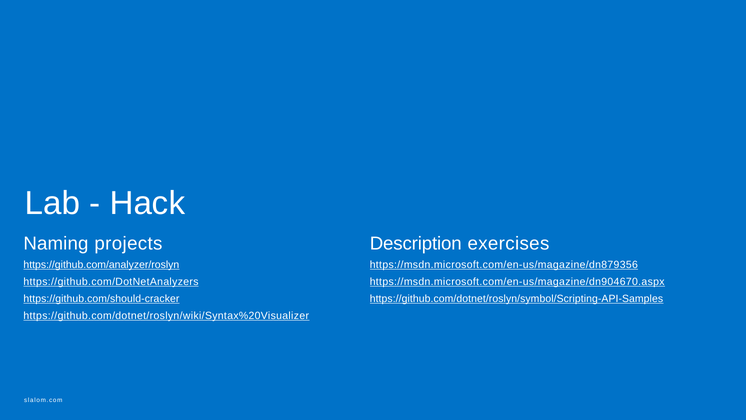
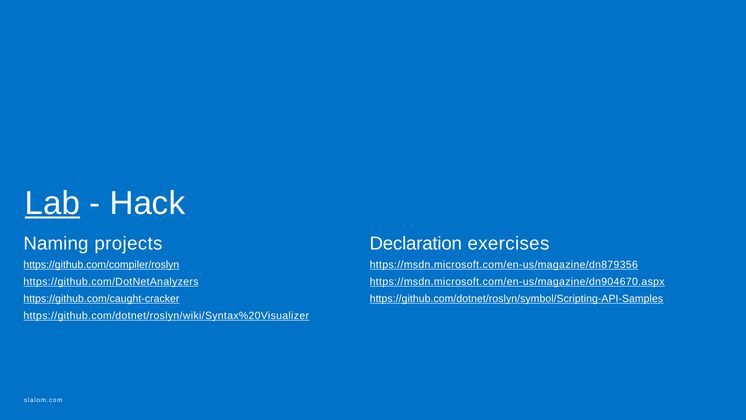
Lab underline: none -> present
Description: Description -> Declaration
https://github.com/analyzer/roslyn: https://github.com/analyzer/roslyn -> https://github.com/compiler/roslyn
https://github.com/should-cracker: https://github.com/should-cracker -> https://github.com/caught-cracker
